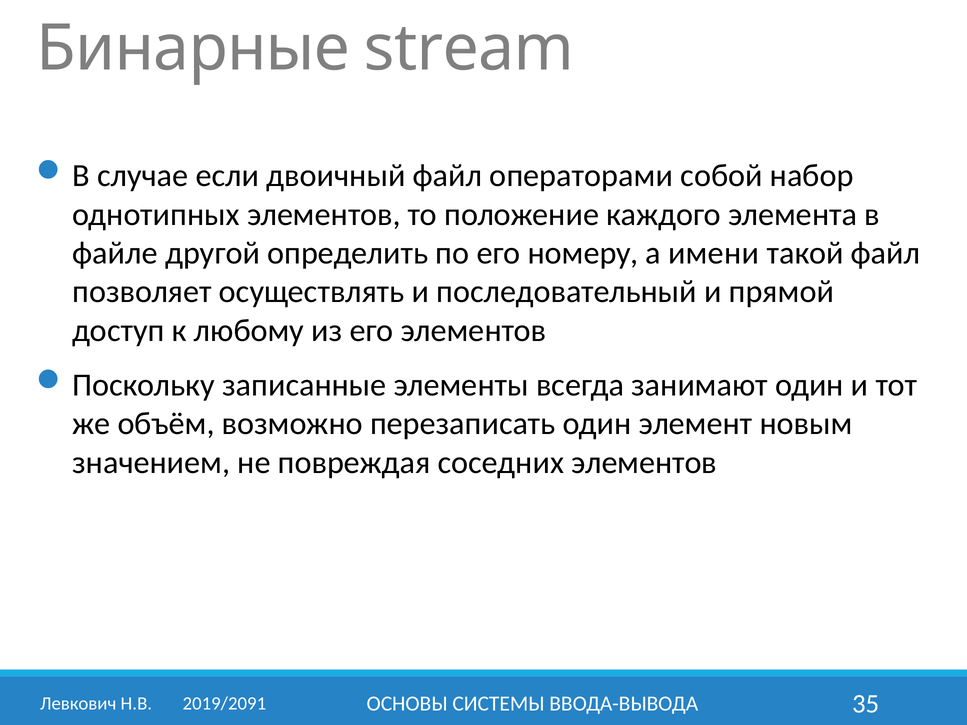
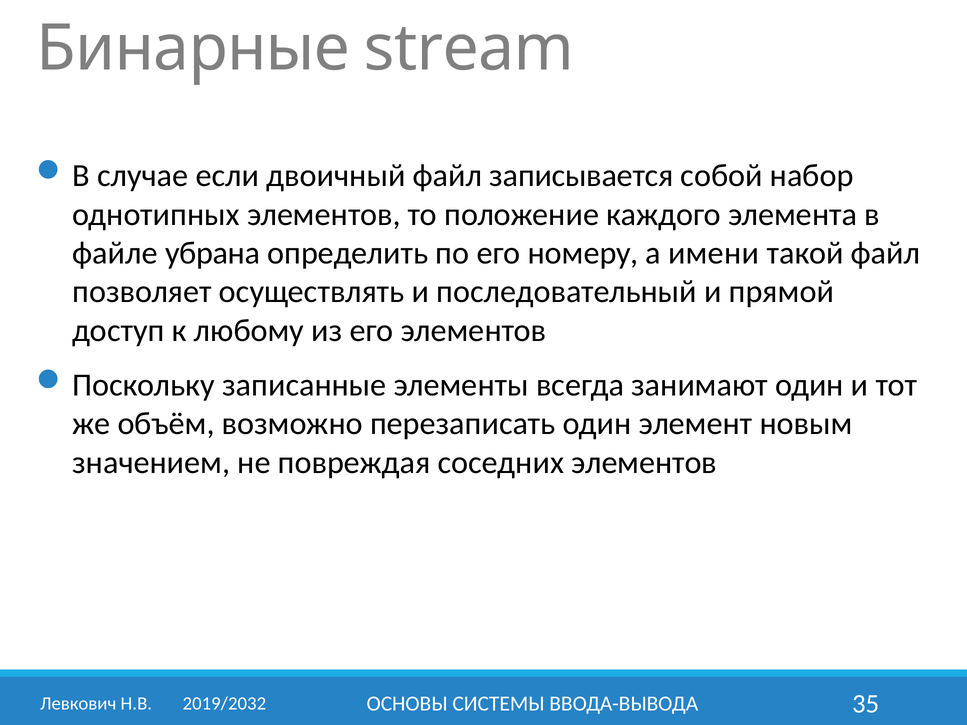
операторами: операторами -> записывается
другой: другой -> убрана
2019/2091: 2019/2091 -> 2019/2032
